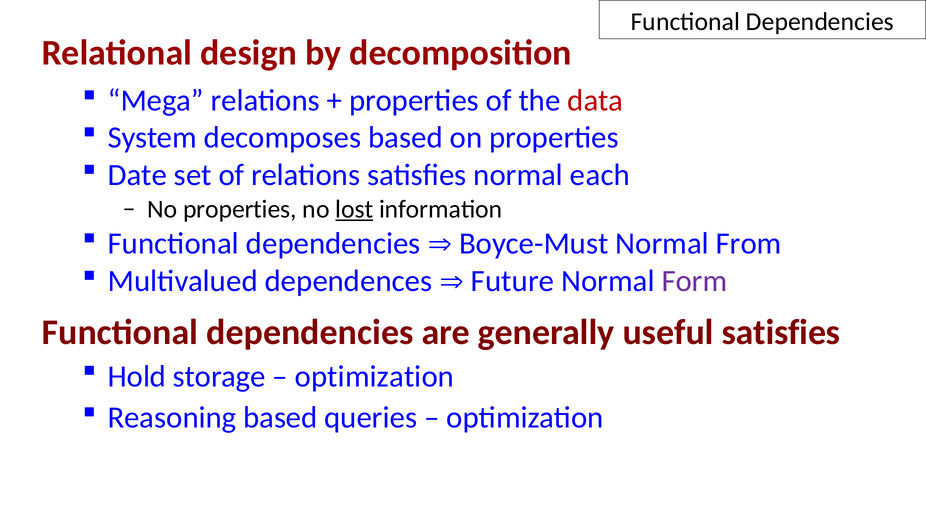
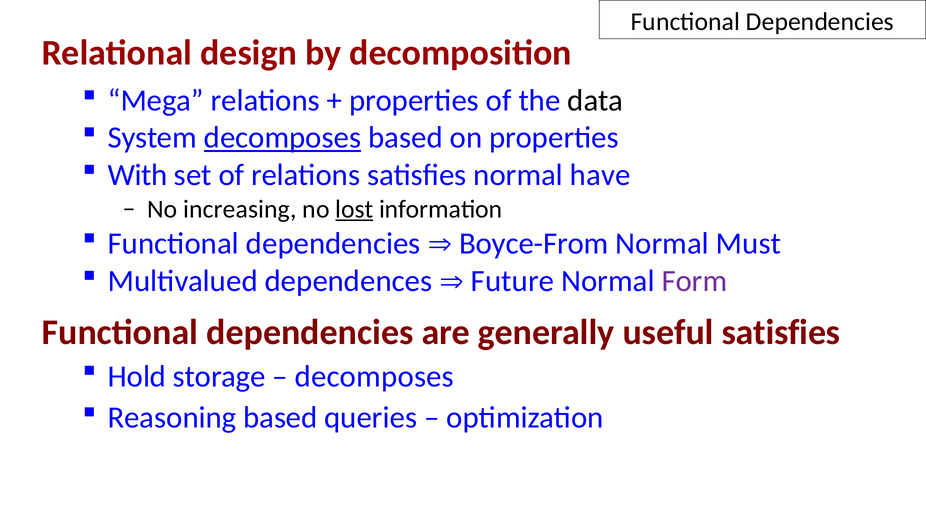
data colour: red -> black
decomposes at (283, 138) underline: none -> present
Date: Date -> With
each: each -> have
No properties: properties -> increasing
Boyce-Must: Boyce-Must -> Boyce-From
From: From -> Must
optimization at (374, 376): optimization -> decomposes
